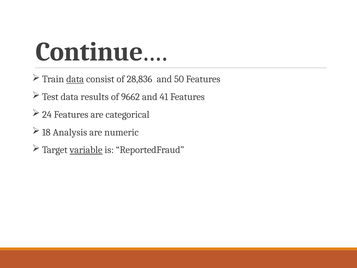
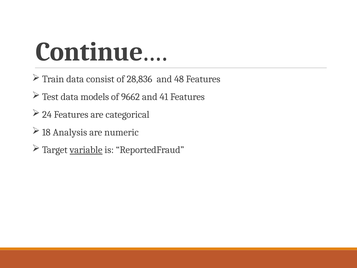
data at (75, 79) underline: present -> none
50: 50 -> 48
results: results -> models
